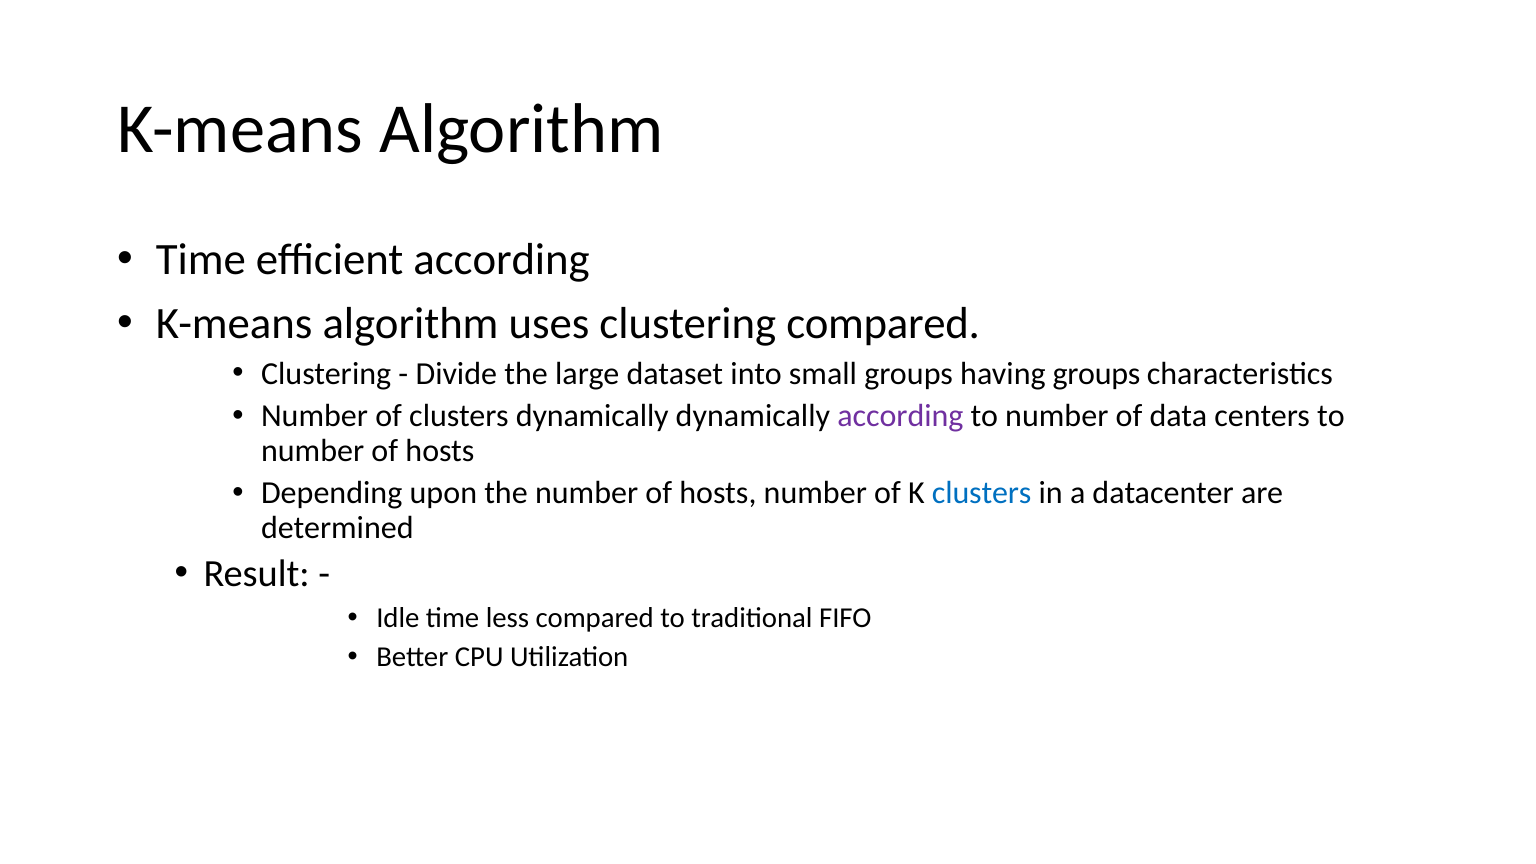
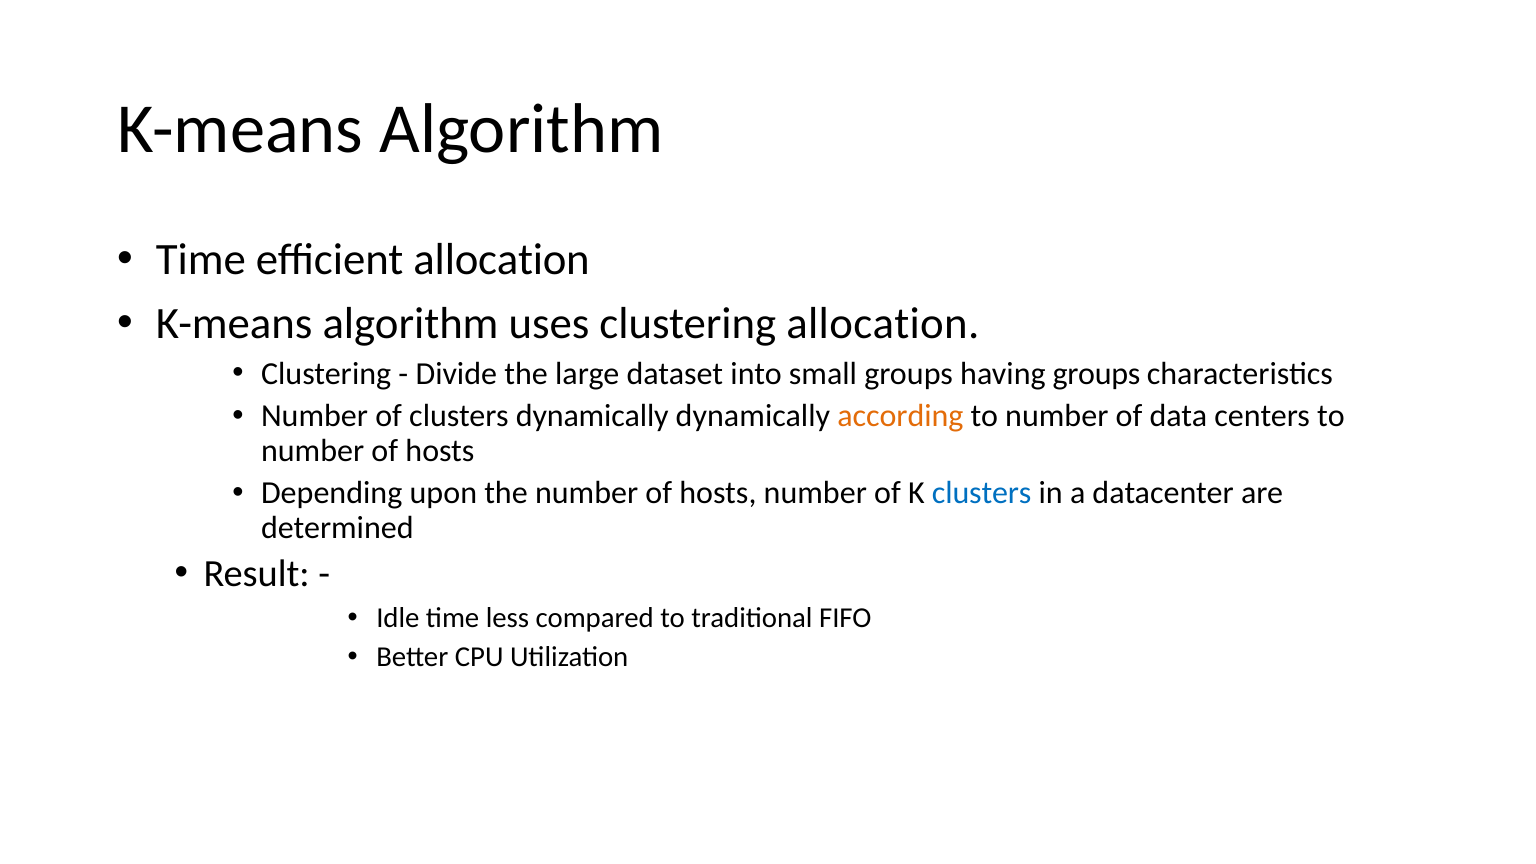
efficient according: according -> allocation
clustering compared: compared -> allocation
according at (900, 416) colour: purple -> orange
